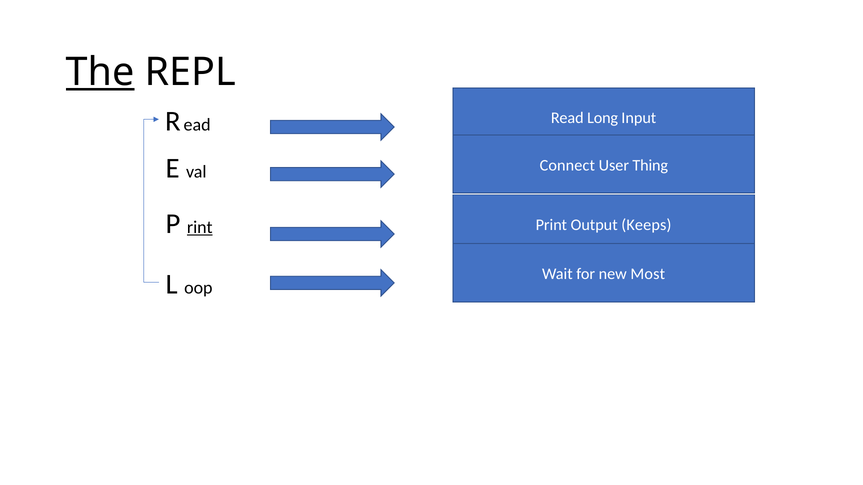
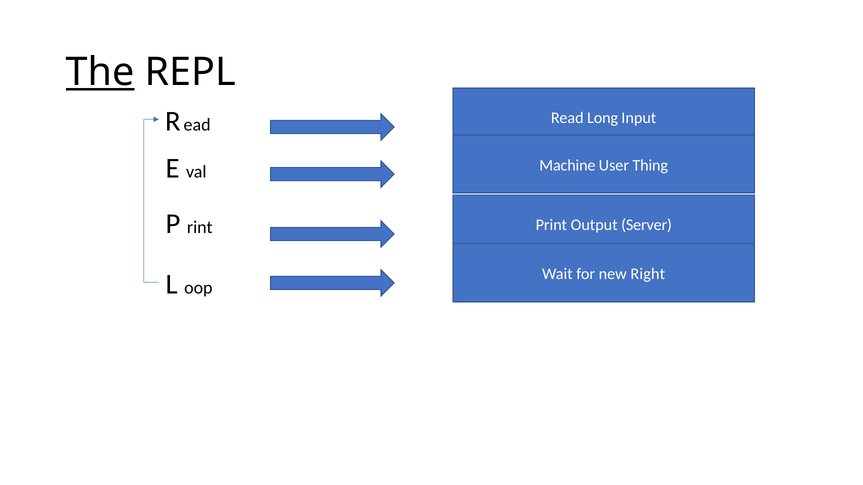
Connect: Connect -> Machine
rint underline: present -> none
Keeps: Keeps -> Server
Most: Most -> Right
